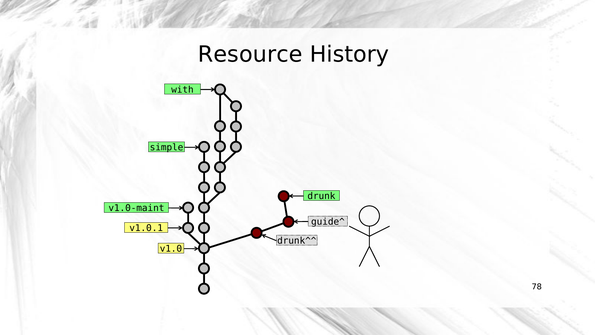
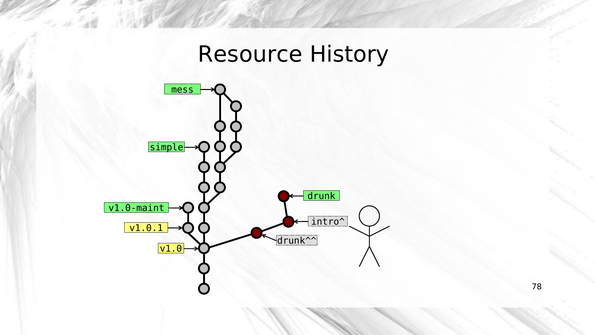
with: with -> mess
guide^: guide^ -> intro^
